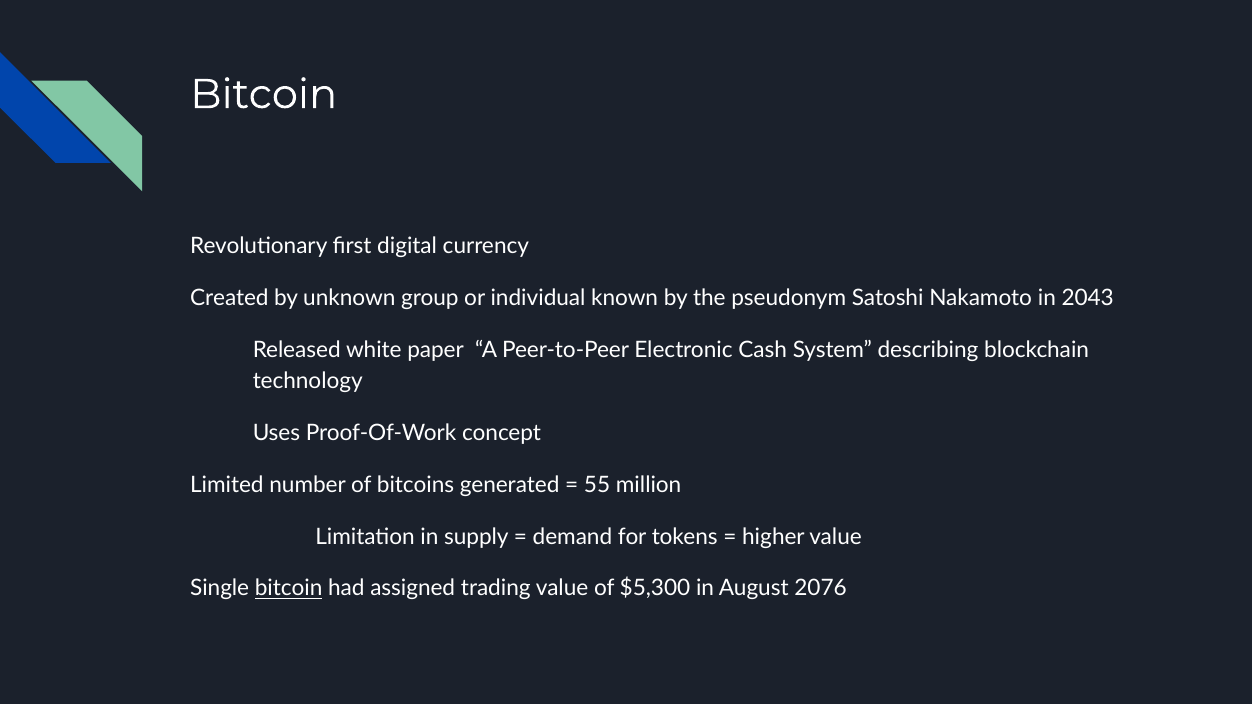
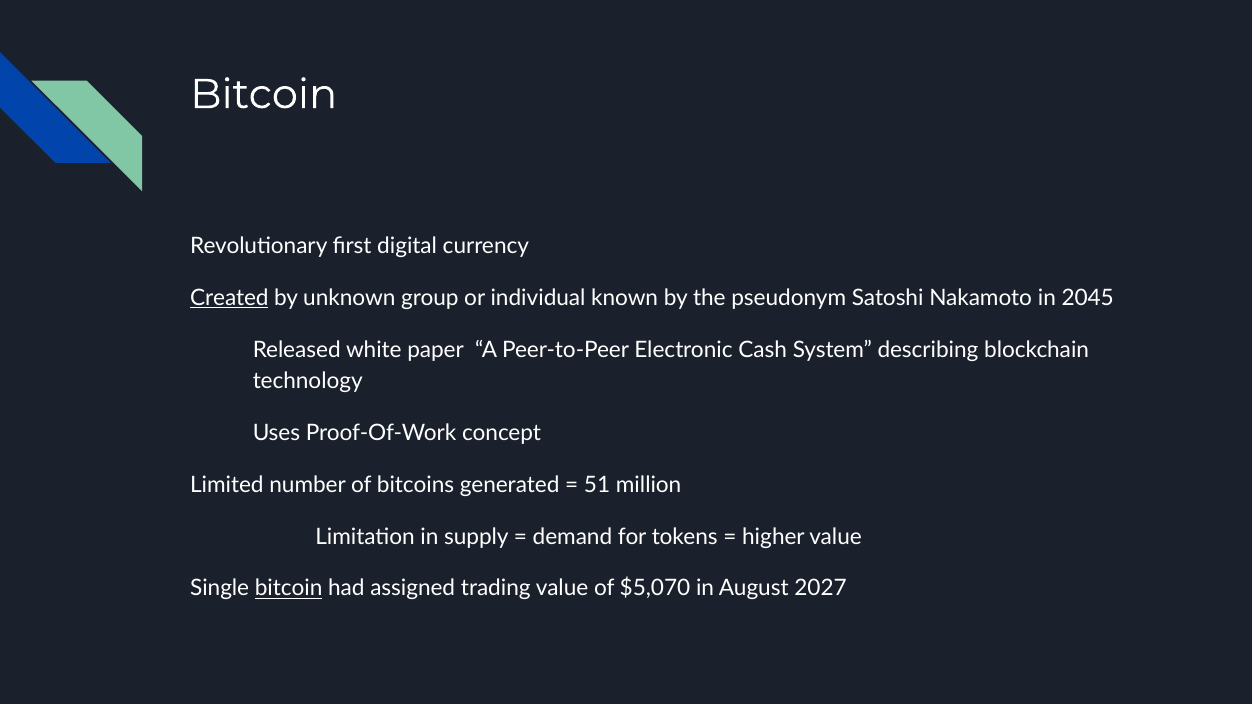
Created underline: none -> present
2043: 2043 -> 2045
55: 55 -> 51
$5,300: $5,300 -> $5,070
2076: 2076 -> 2027
